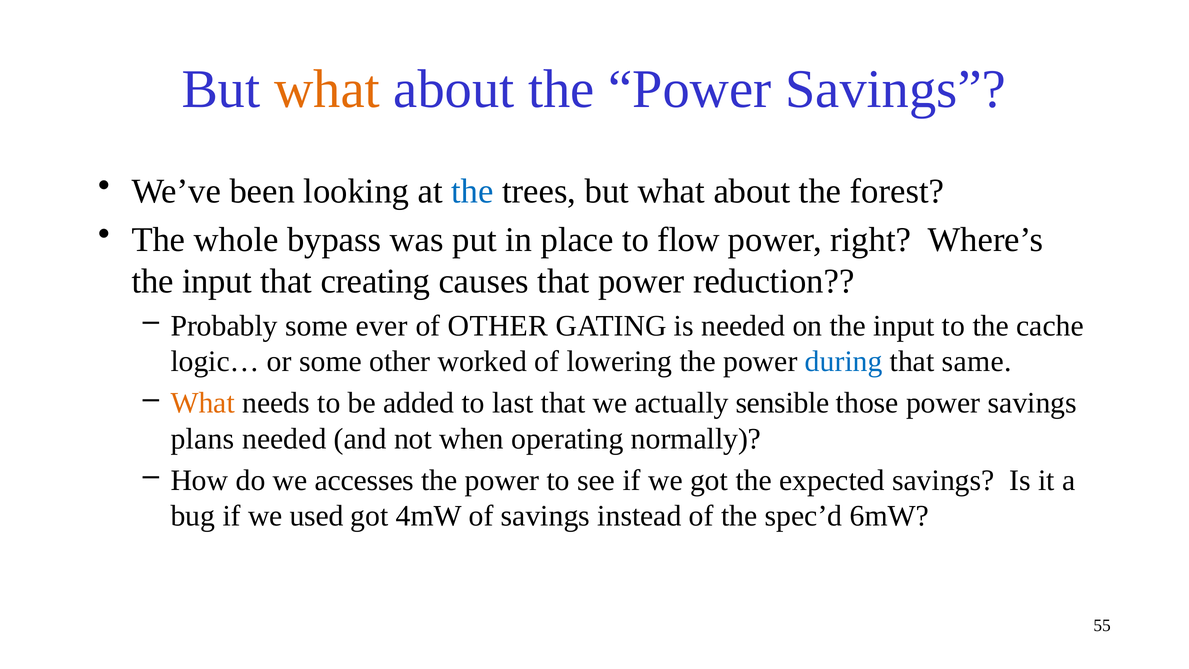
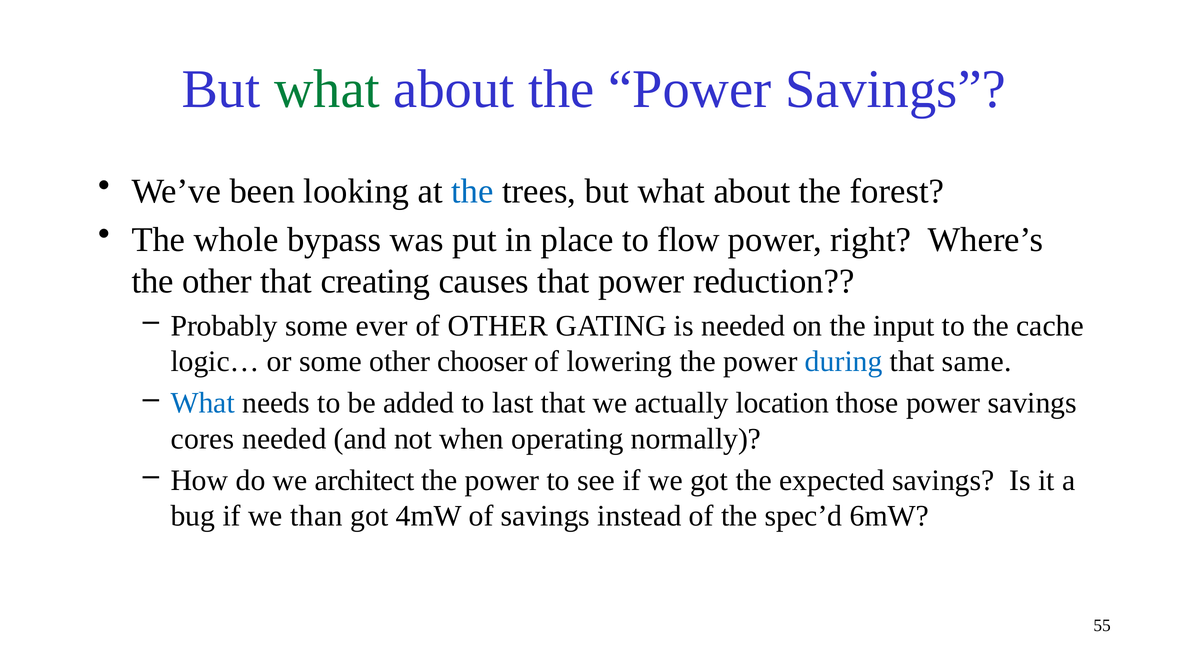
what at (327, 89) colour: orange -> green
input at (217, 281): input -> other
worked: worked -> chooser
What at (203, 403) colour: orange -> blue
sensible: sensible -> location
plans: plans -> cores
accesses: accesses -> architect
used: used -> than
